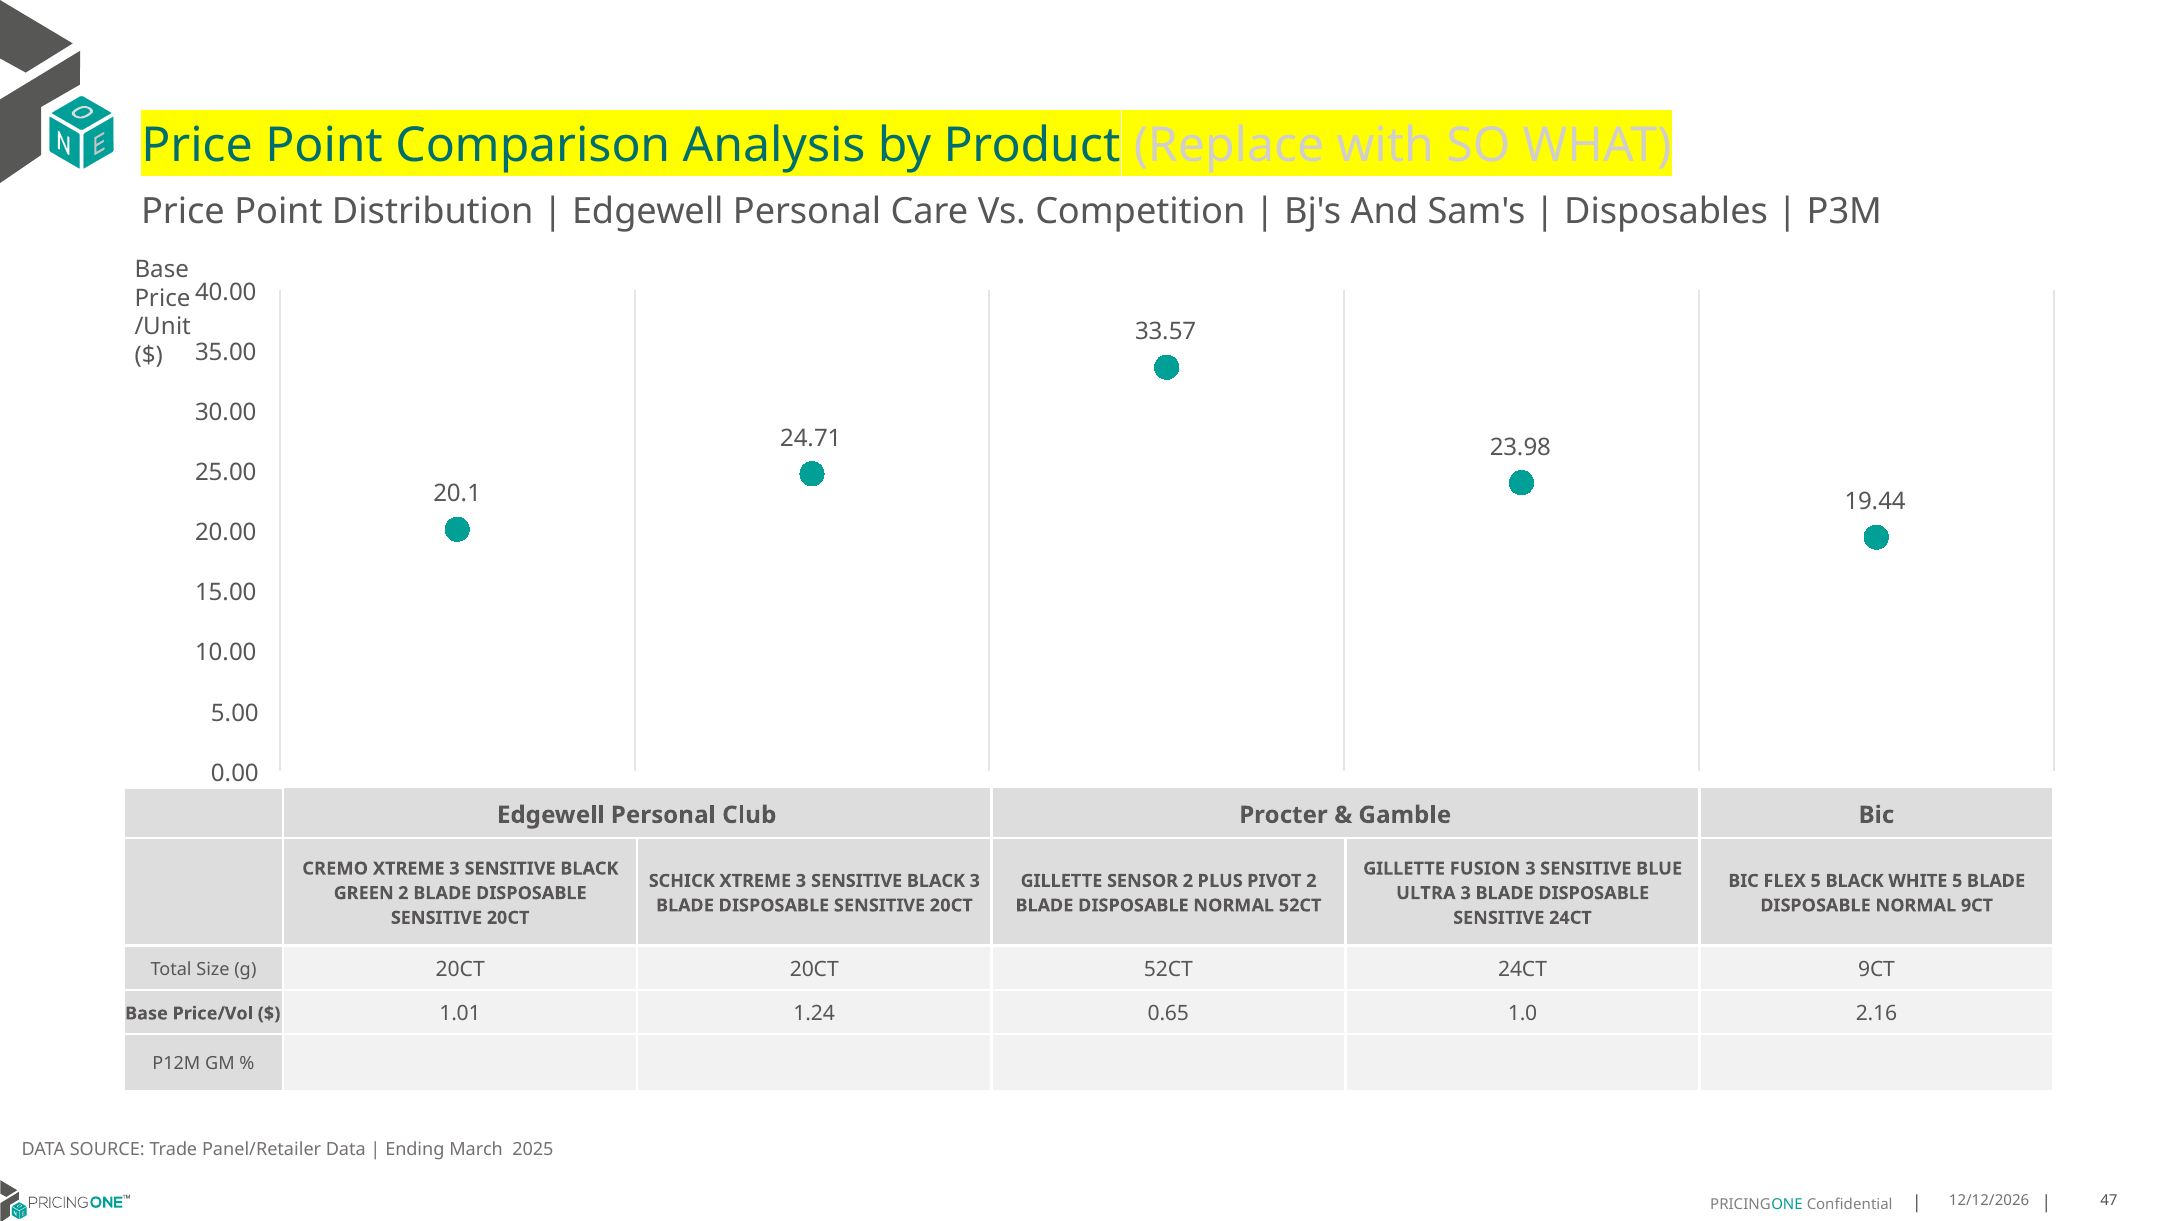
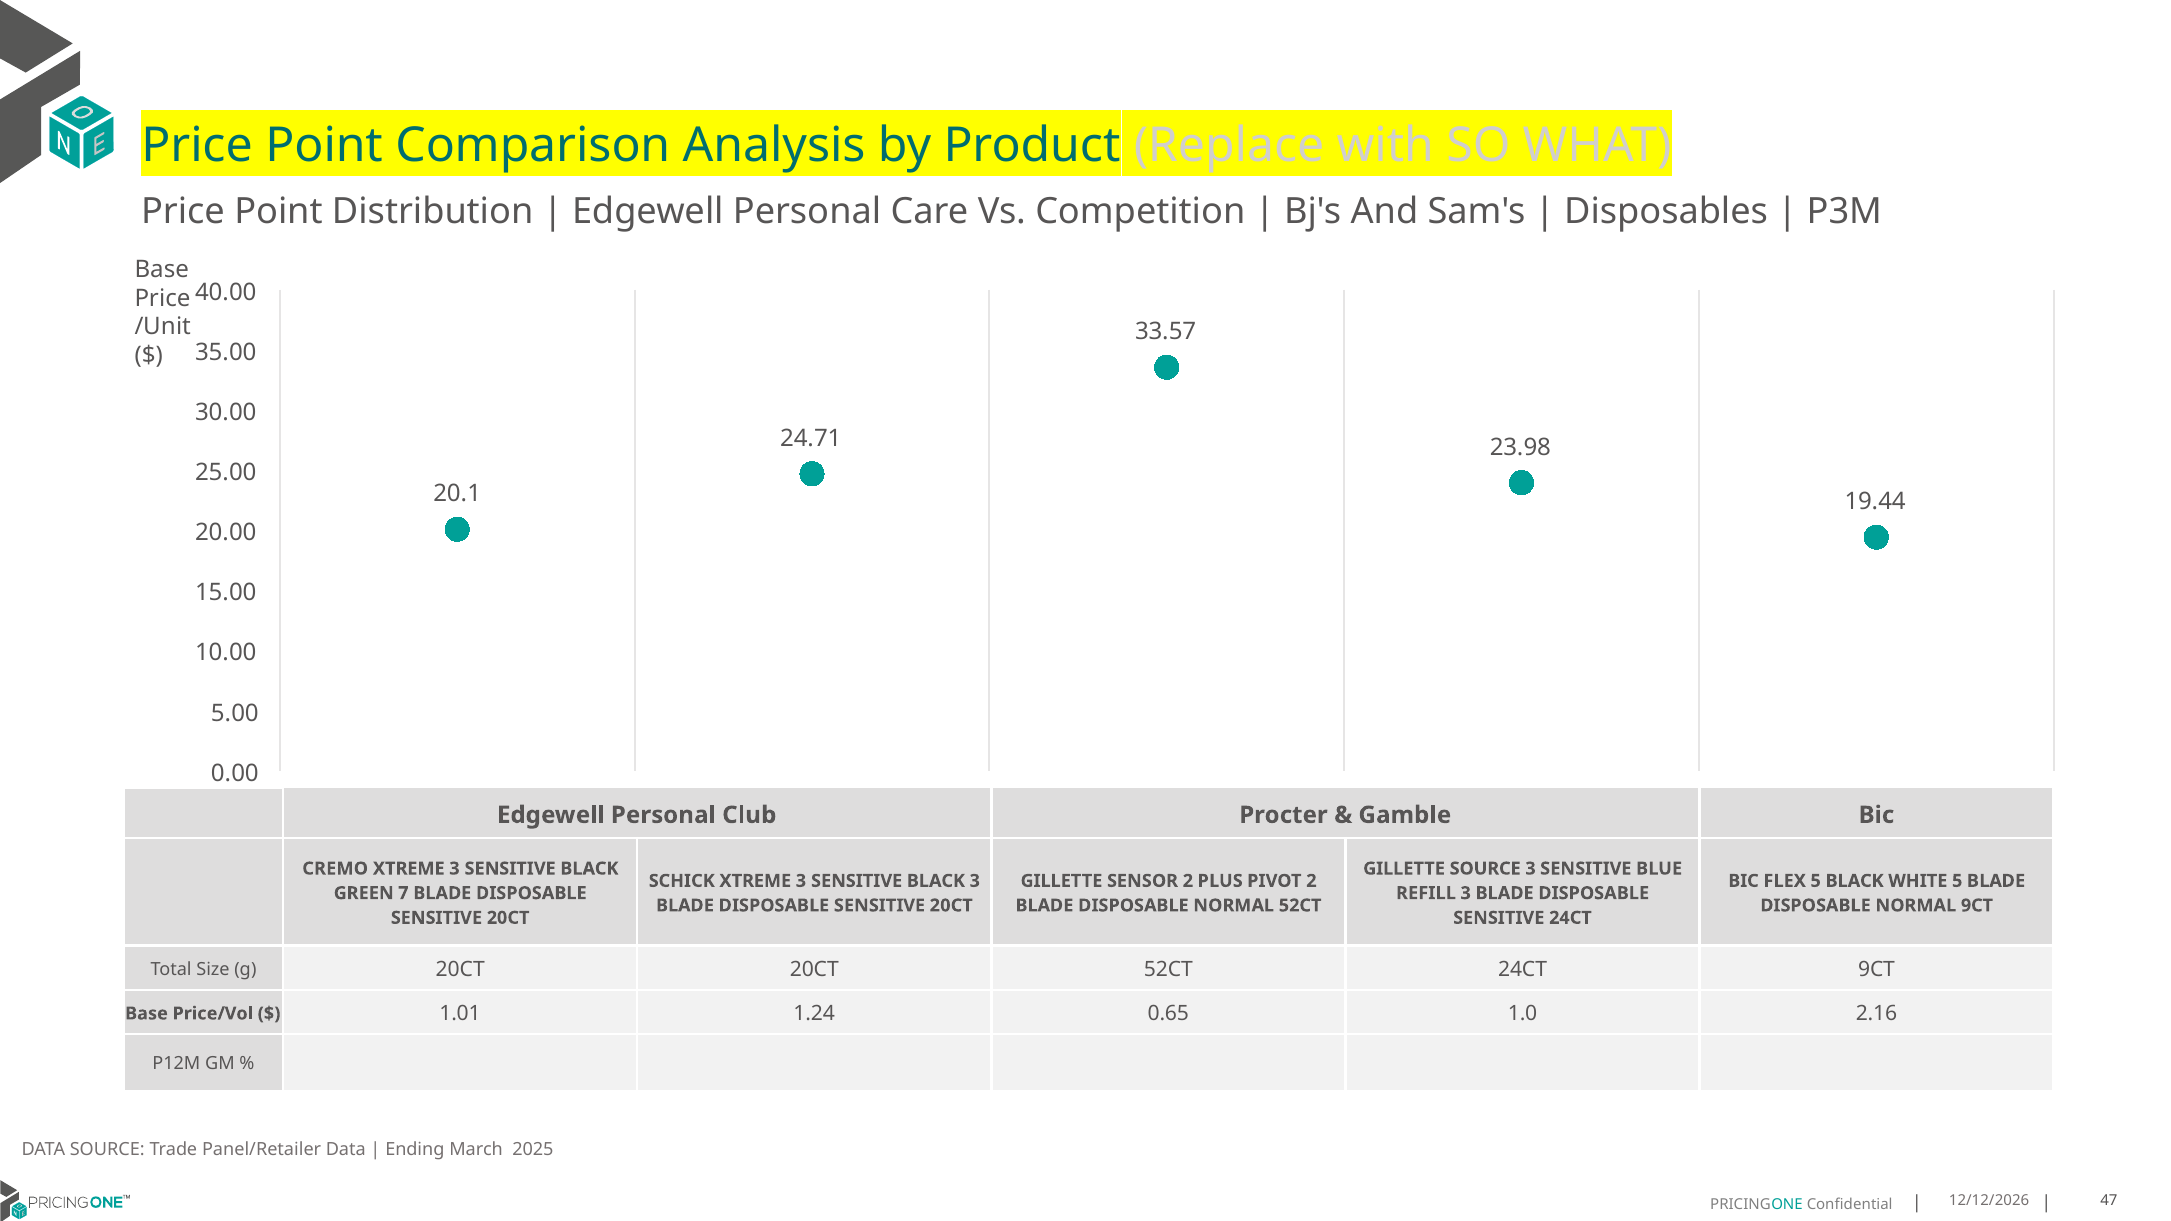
GILLETTE FUSION: FUSION -> SOURCE
GREEN 2: 2 -> 7
ULTRA: ULTRA -> REFILL
